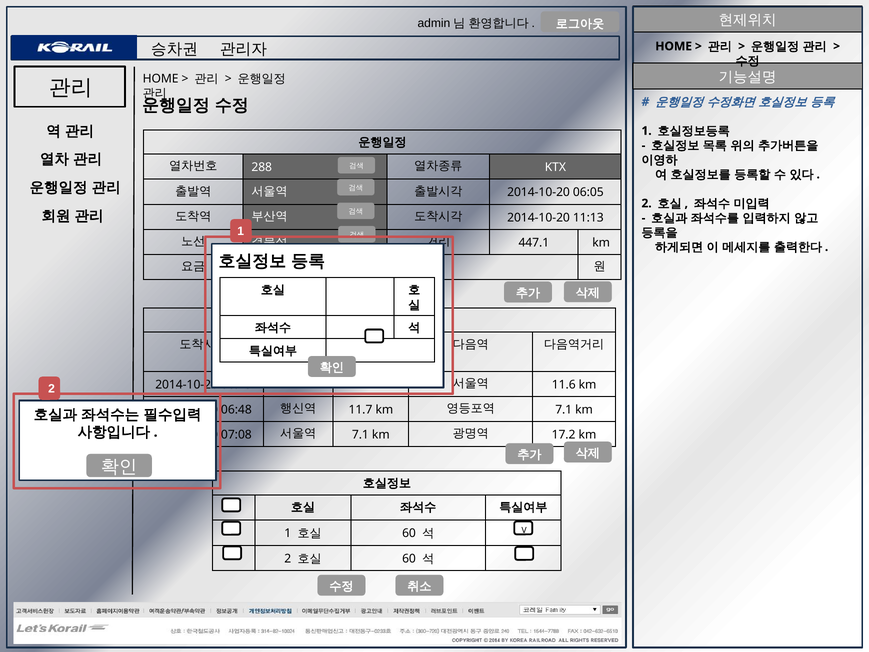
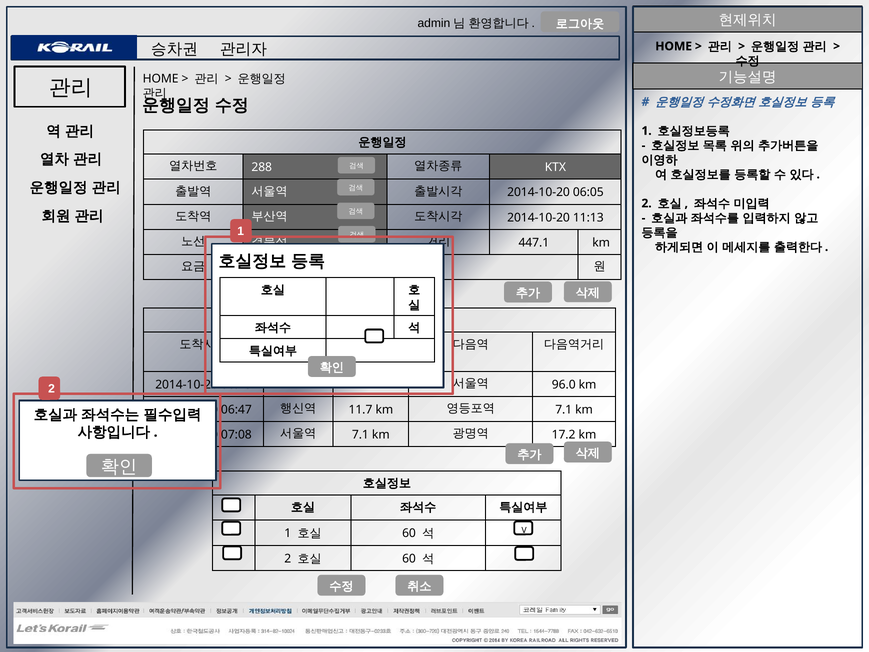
11.6: 11.6 -> 96.0
06:48: 06:48 -> 06:47
